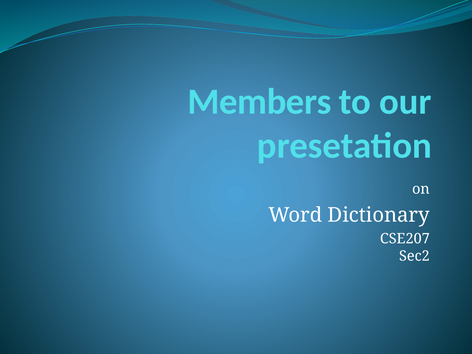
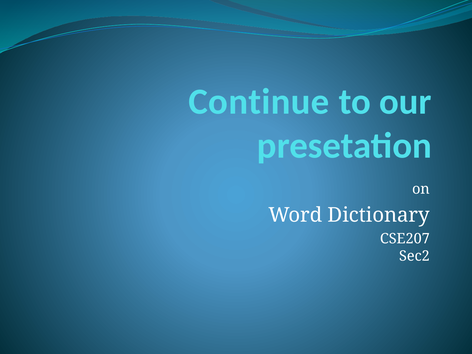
Members: Members -> Continue
